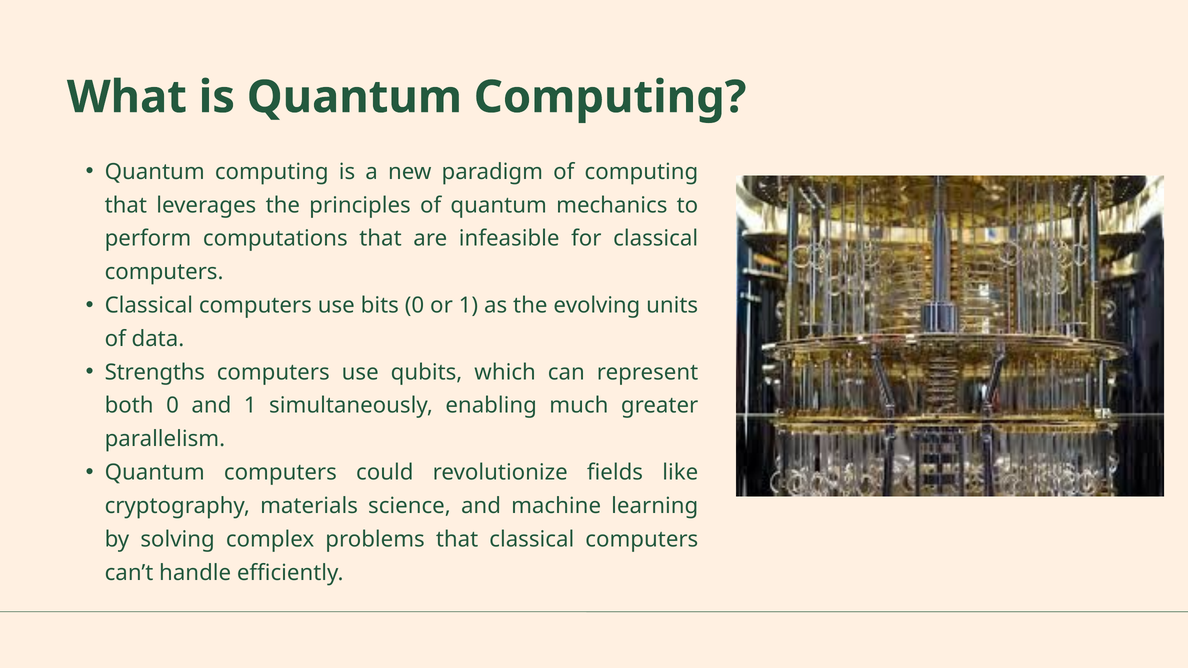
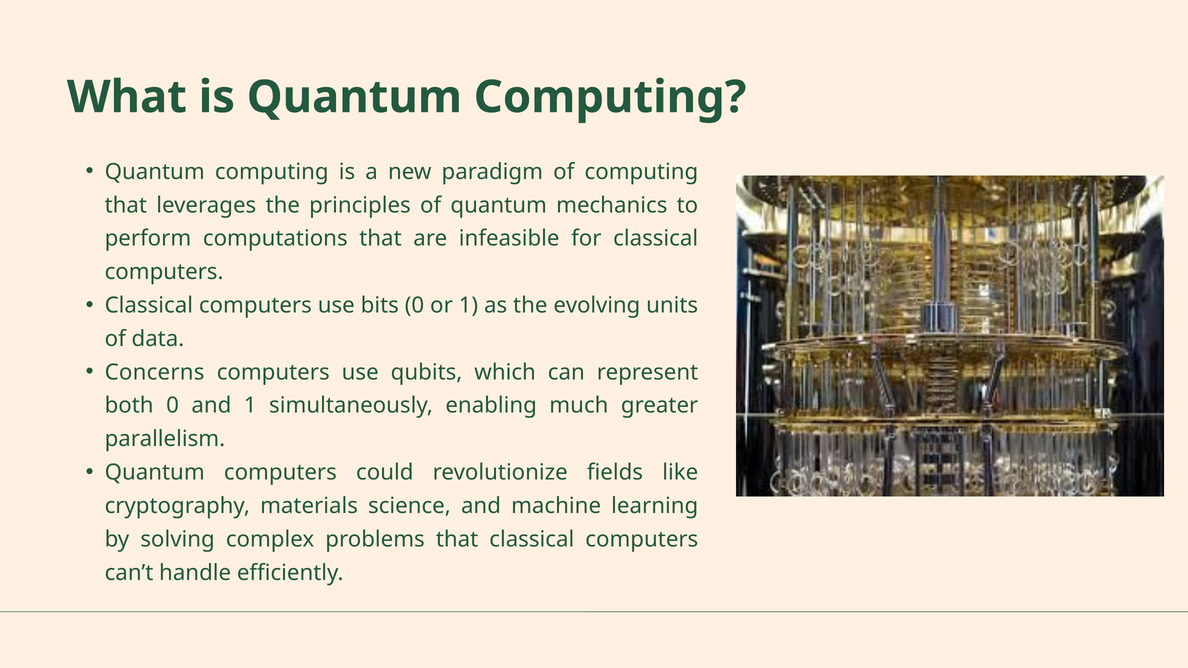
Strengths: Strengths -> Concerns
